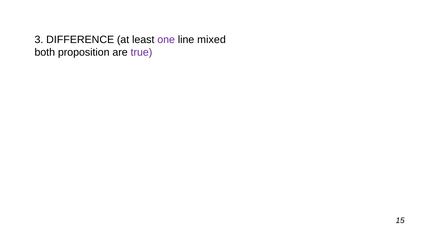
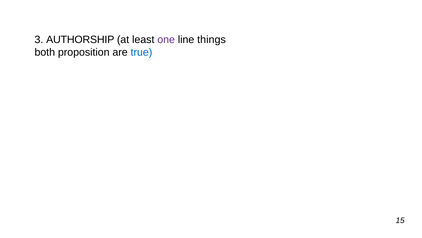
DIFFERENCE: DIFFERENCE -> AUTHORSHIP
mixed: mixed -> things
true colour: purple -> blue
